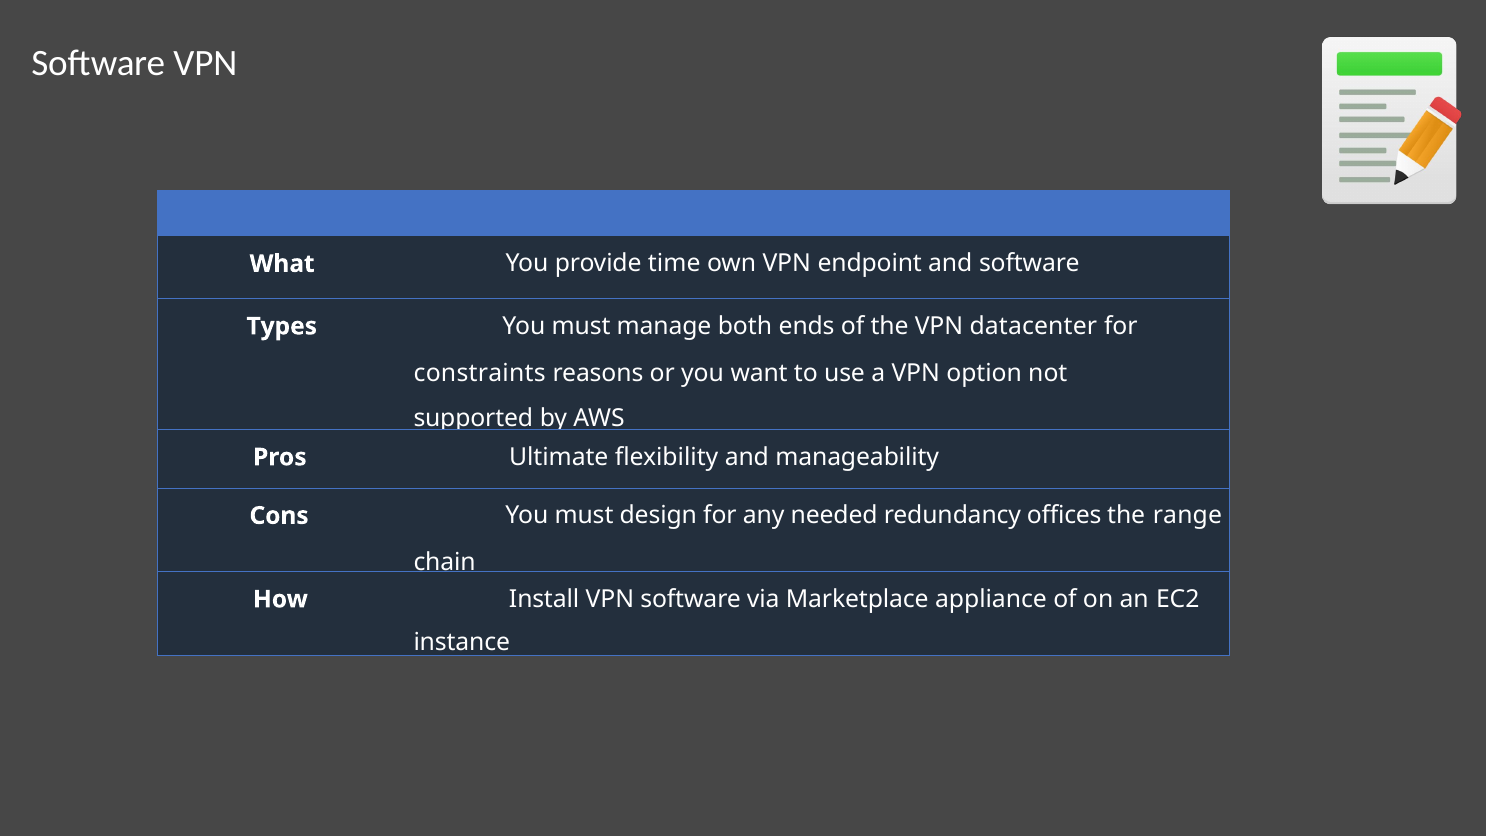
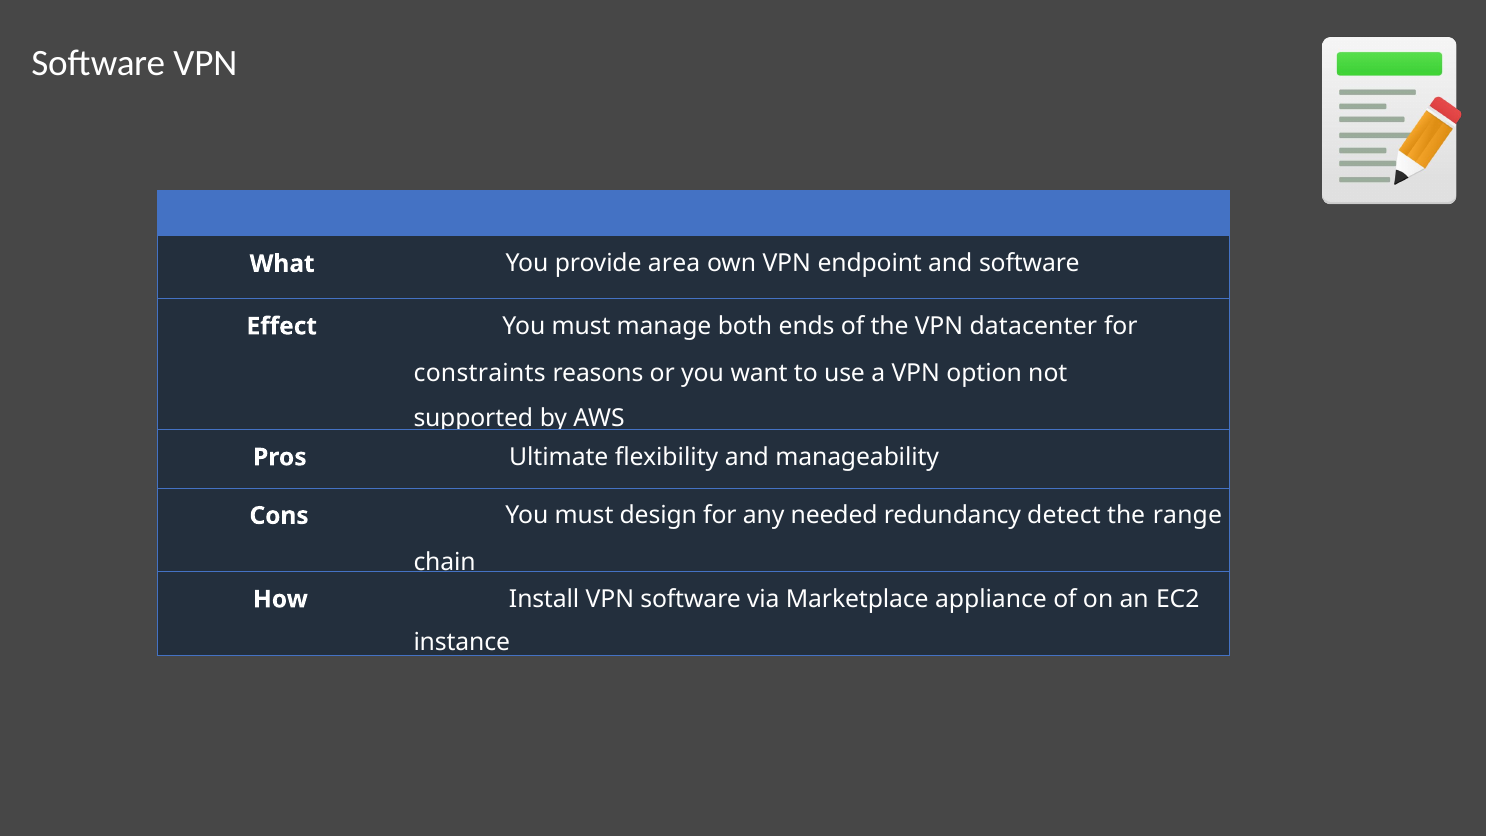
time: time -> area
Types: Types -> Effect
offices: offices -> detect
